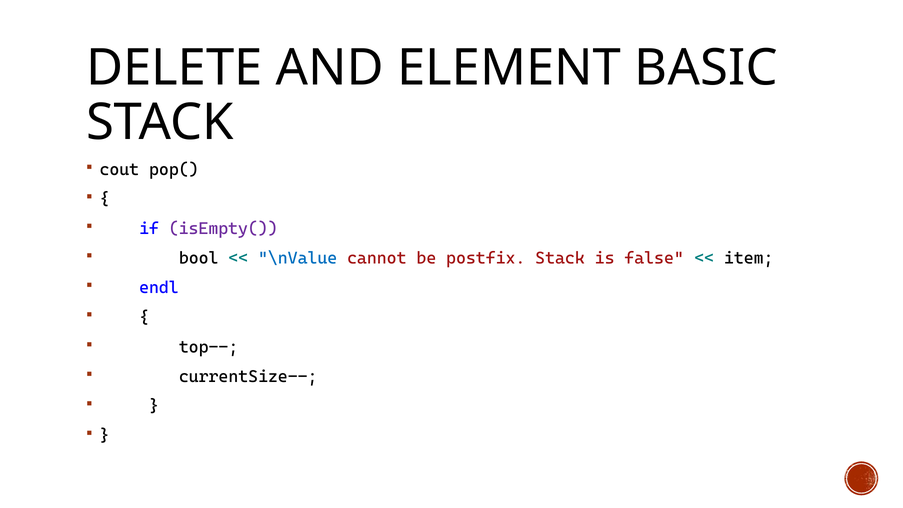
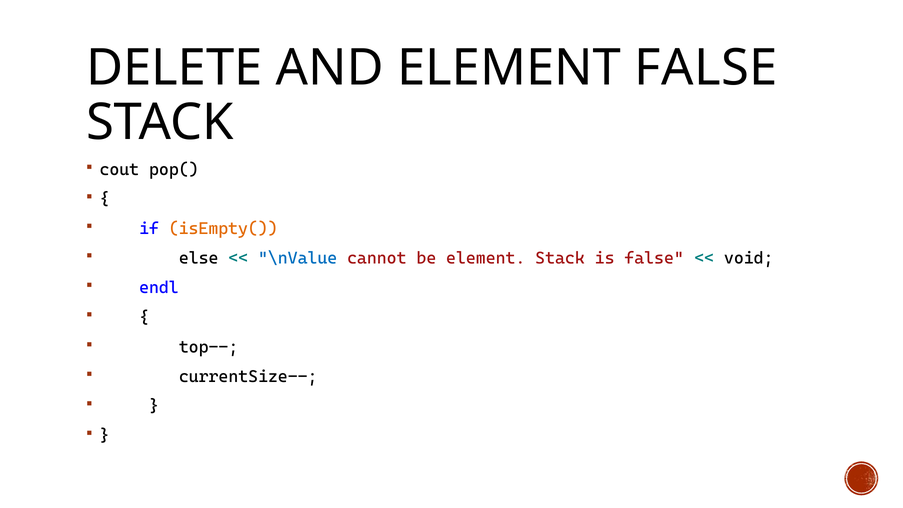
ELEMENT BASIC: BASIC -> FALSE
isEmpty( colour: purple -> orange
bool: bool -> else
be postfix: postfix -> element
item: item -> void
